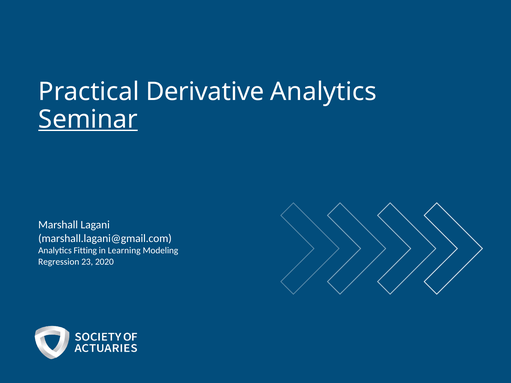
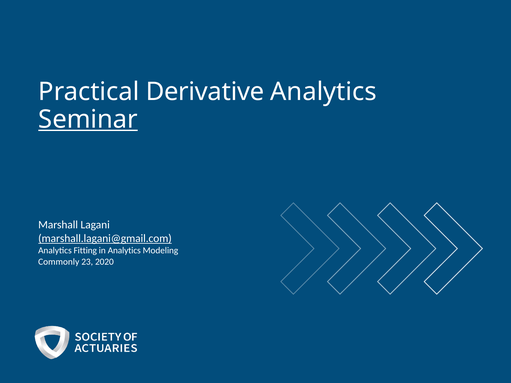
marshall.lagani@gmail.com underline: none -> present
in Learning: Learning -> Analytics
Regression: Regression -> Commonly
